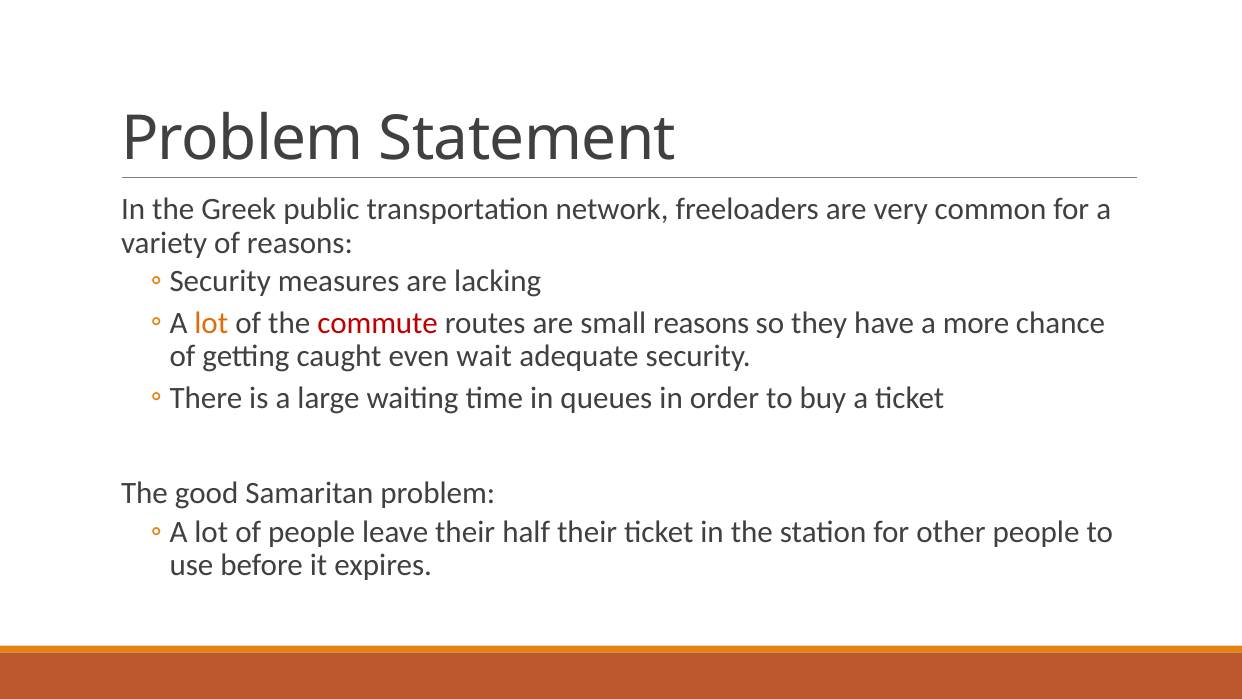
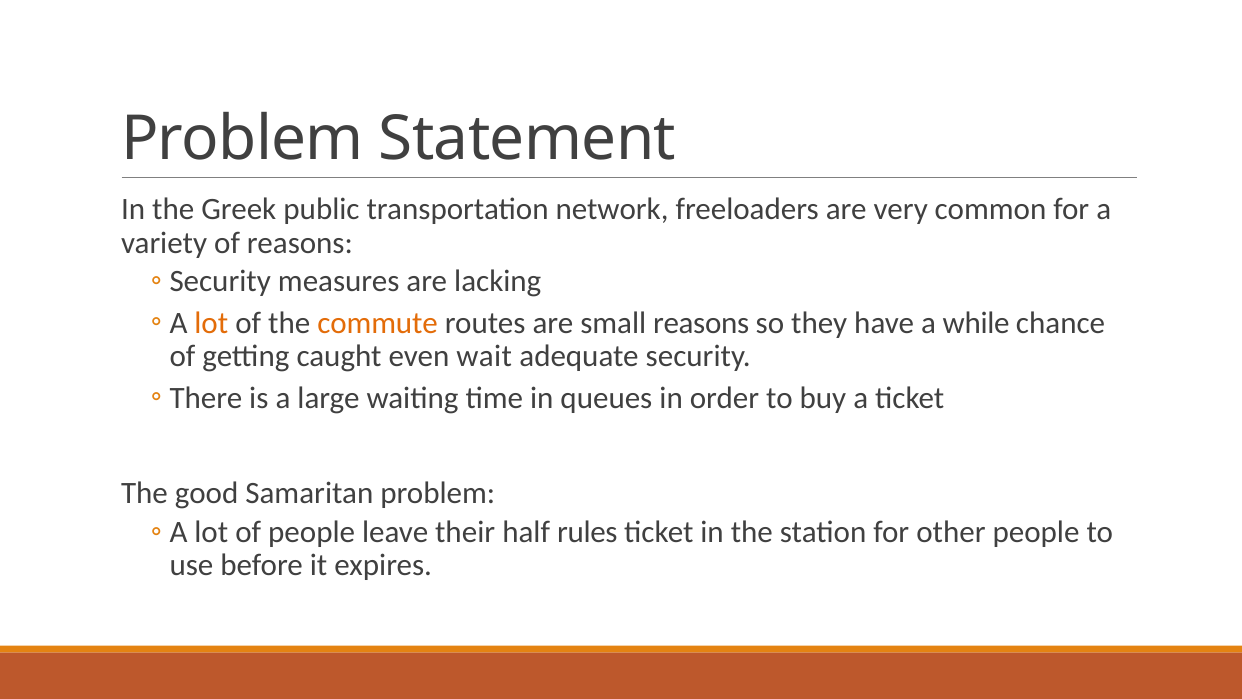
commute colour: red -> orange
more: more -> while
half their: their -> rules
